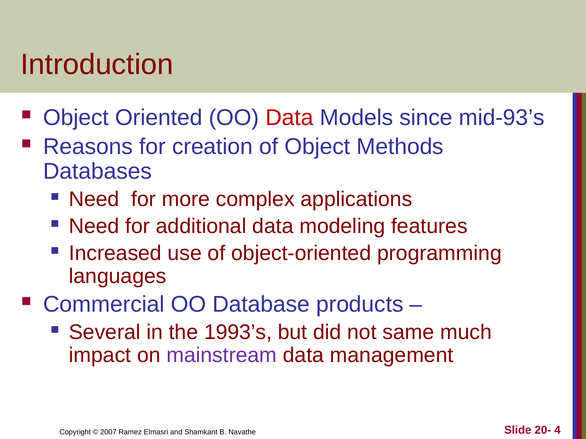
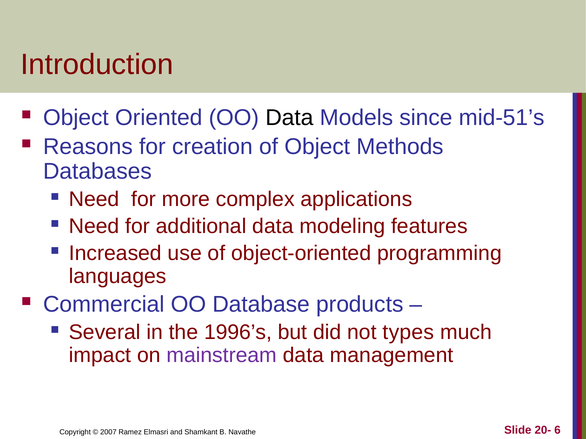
Data at (289, 118) colour: red -> black
mid-93’s: mid-93’s -> mid-51’s
1993’s: 1993’s -> 1996’s
same: same -> types
4: 4 -> 6
